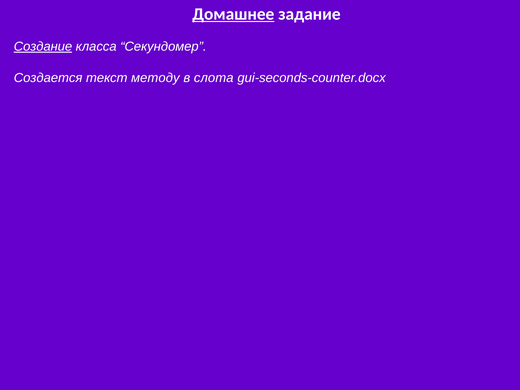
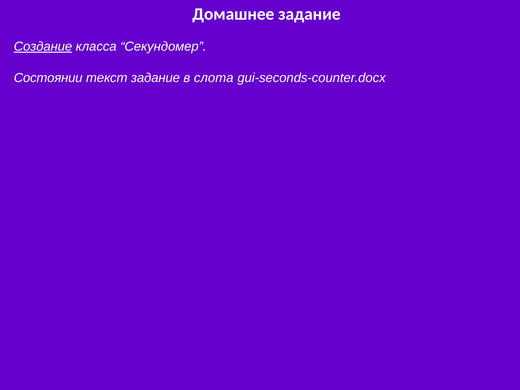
Домашнее underline: present -> none
Создается: Создается -> Состоянии
текст методу: методу -> задание
